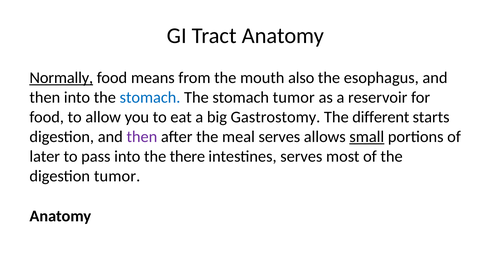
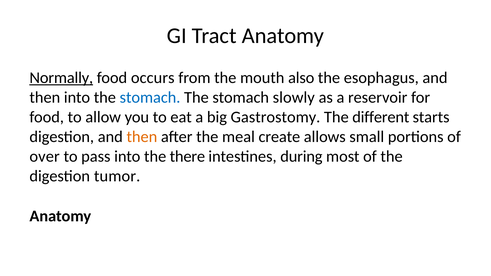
means: means -> occurs
stomach tumor: tumor -> slowly
then at (142, 137) colour: purple -> orange
meal serves: serves -> create
small underline: present -> none
later: later -> over
intestines serves: serves -> during
